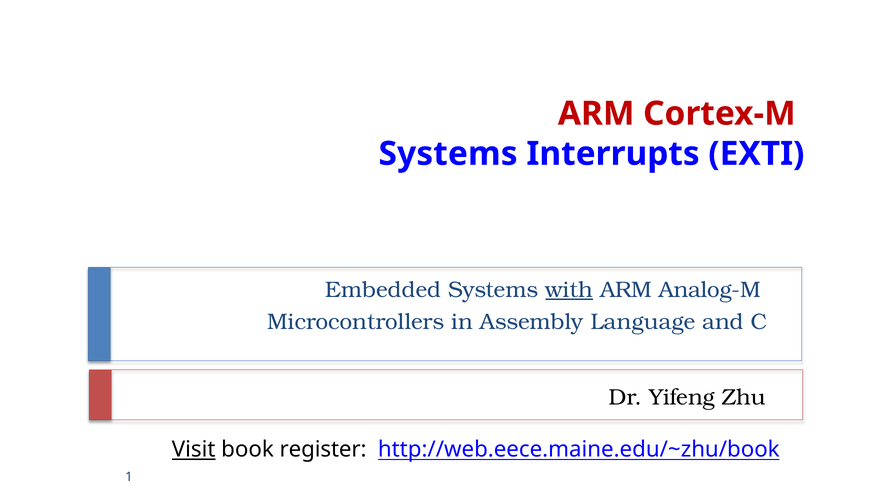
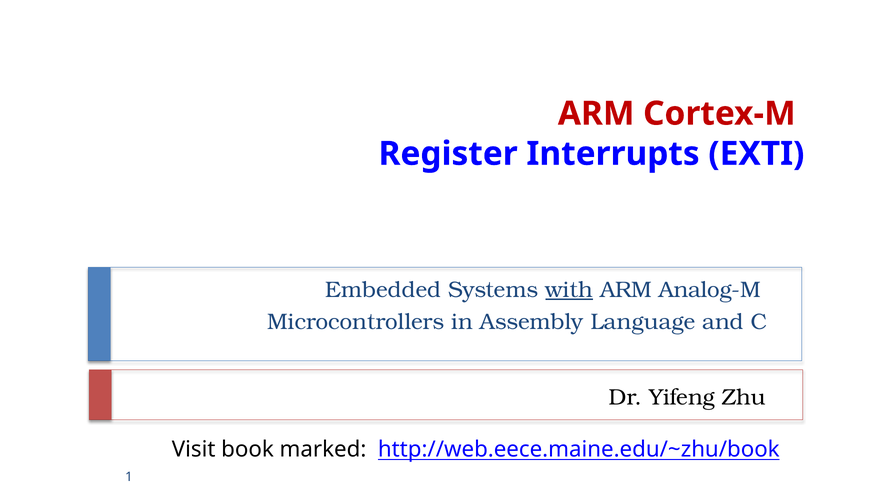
Systems at (448, 154): Systems -> Register
Visit underline: present -> none
register: register -> marked
